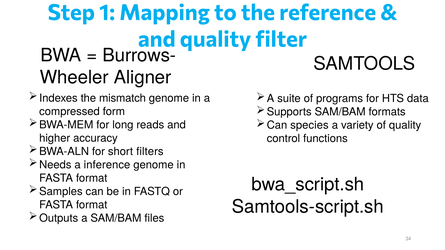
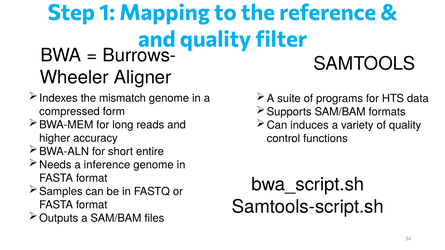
species: species -> induces
filters: filters -> entire
